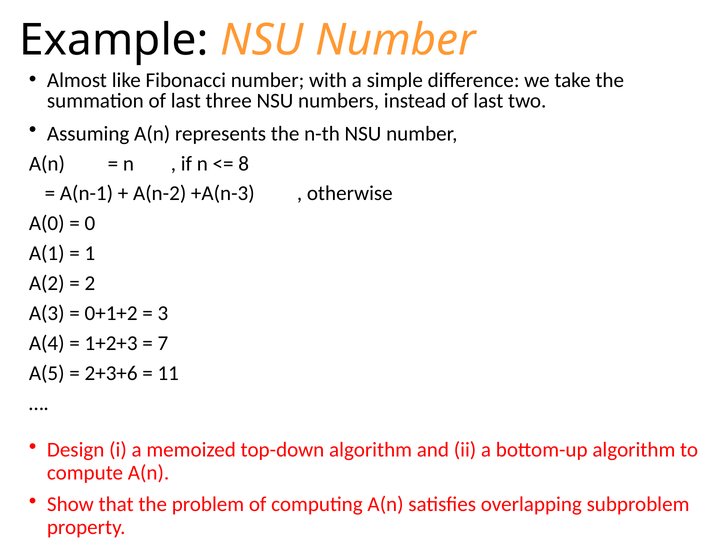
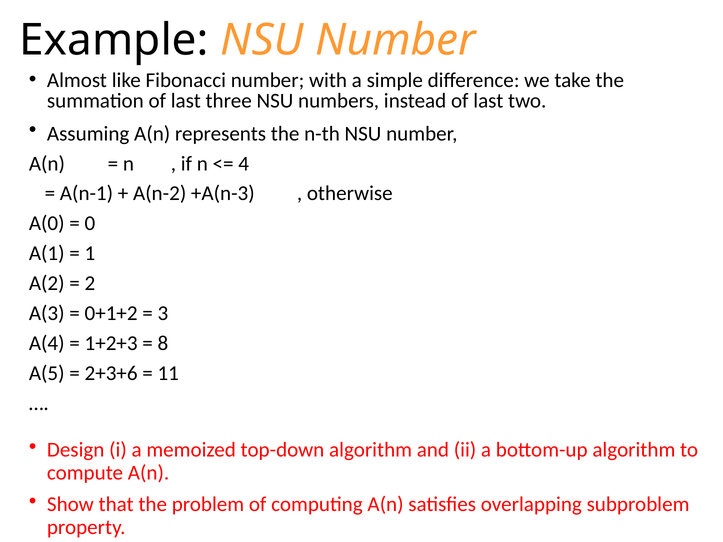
8: 8 -> 4
7: 7 -> 8
